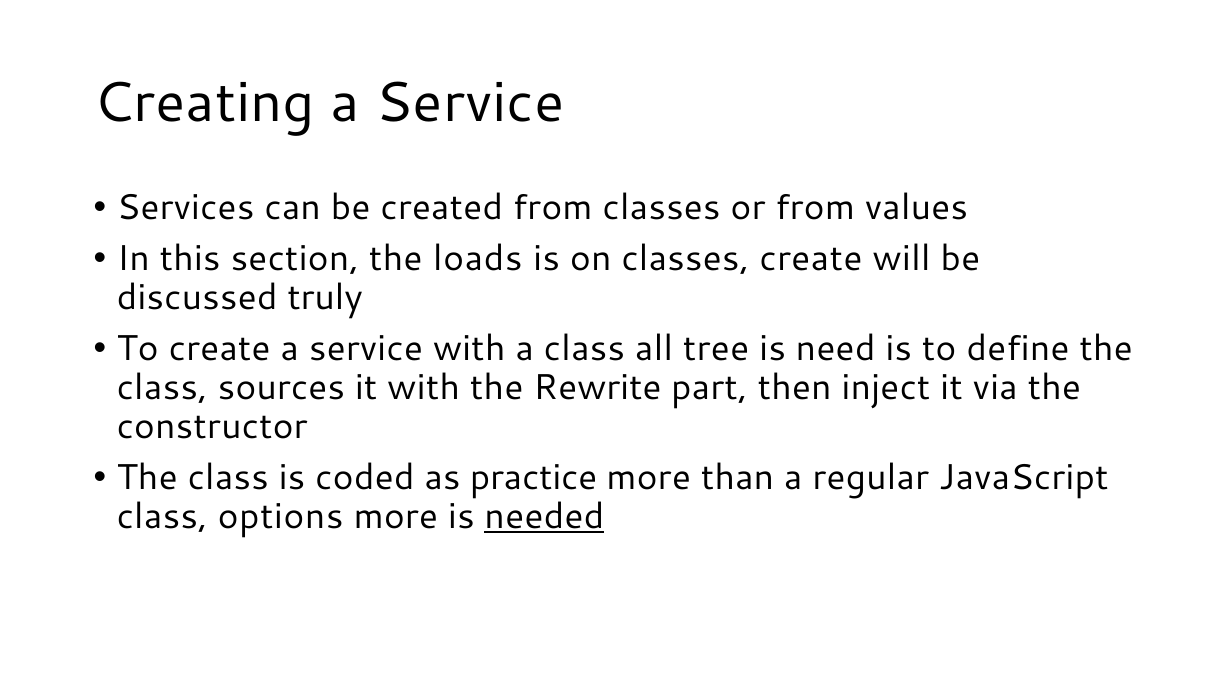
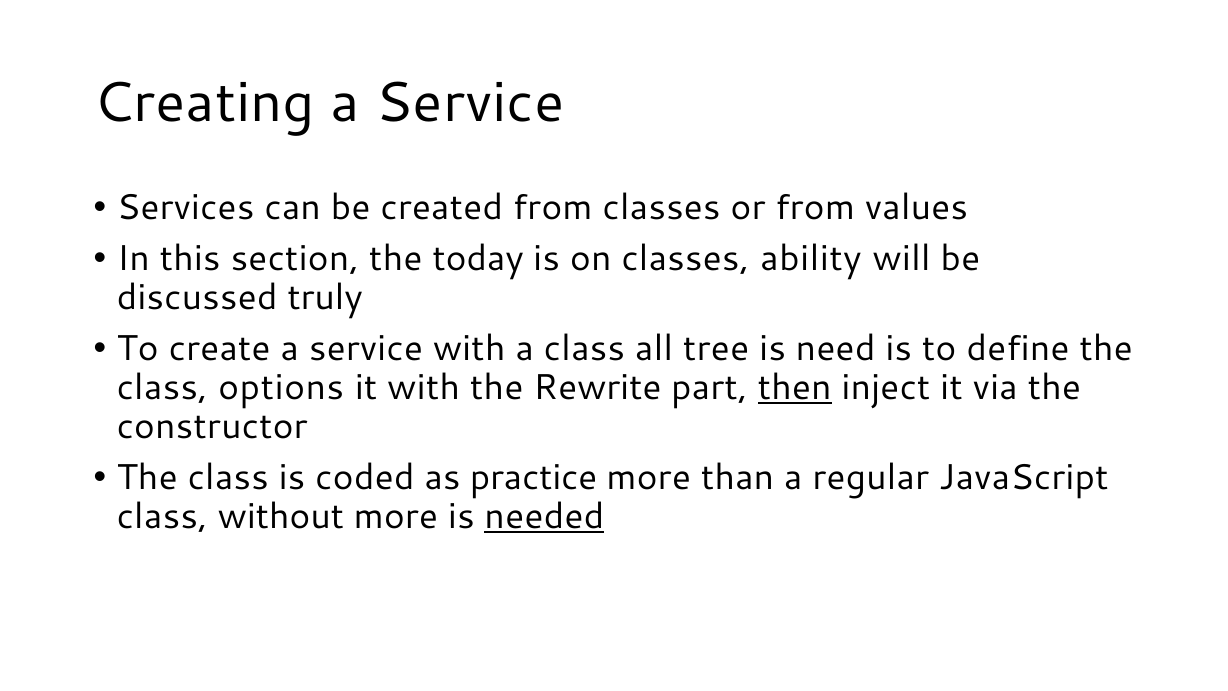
loads: loads -> today
classes create: create -> ability
sources: sources -> options
then underline: none -> present
options: options -> without
